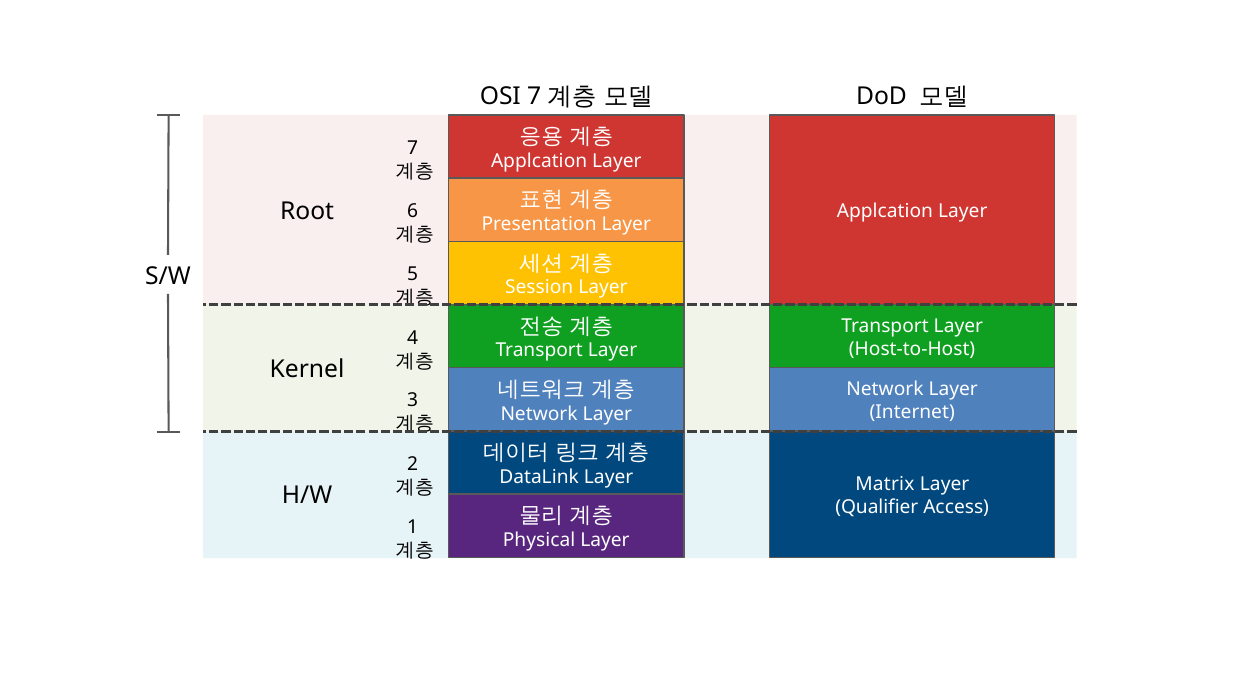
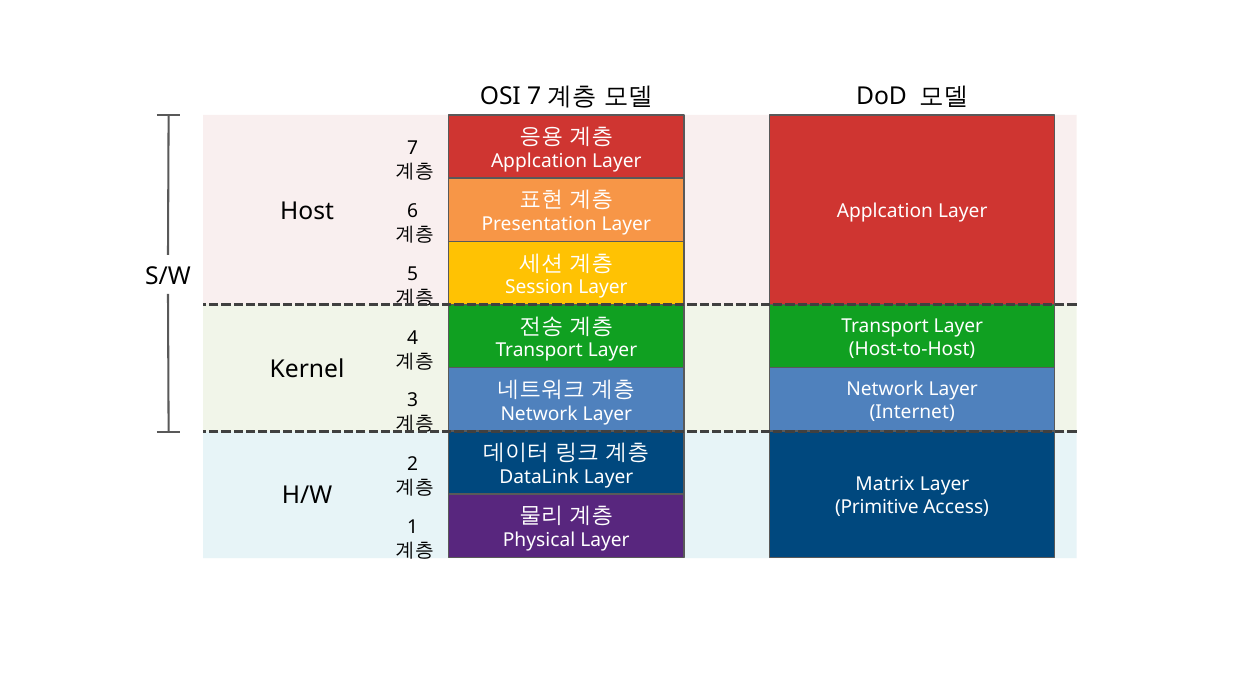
Root: Root -> Host
Qualifier: Qualifier -> Primitive
